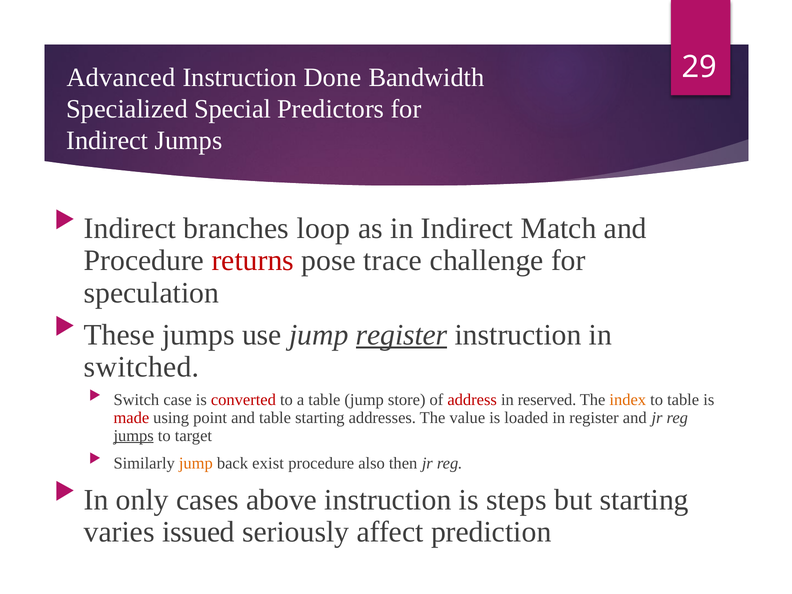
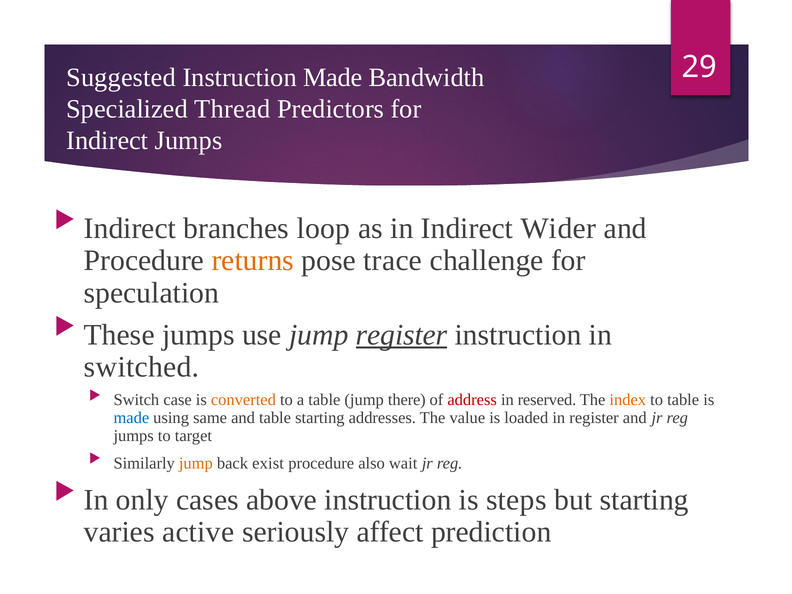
Advanced: Advanced -> Suggested
Instruction Done: Done -> Made
Special: Special -> Thread
Match: Match -> Wider
returns colour: red -> orange
converted colour: red -> orange
store: store -> there
made at (131, 418) colour: red -> blue
point: point -> same
jumps at (134, 436) underline: present -> none
then: then -> wait
issued: issued -> active
